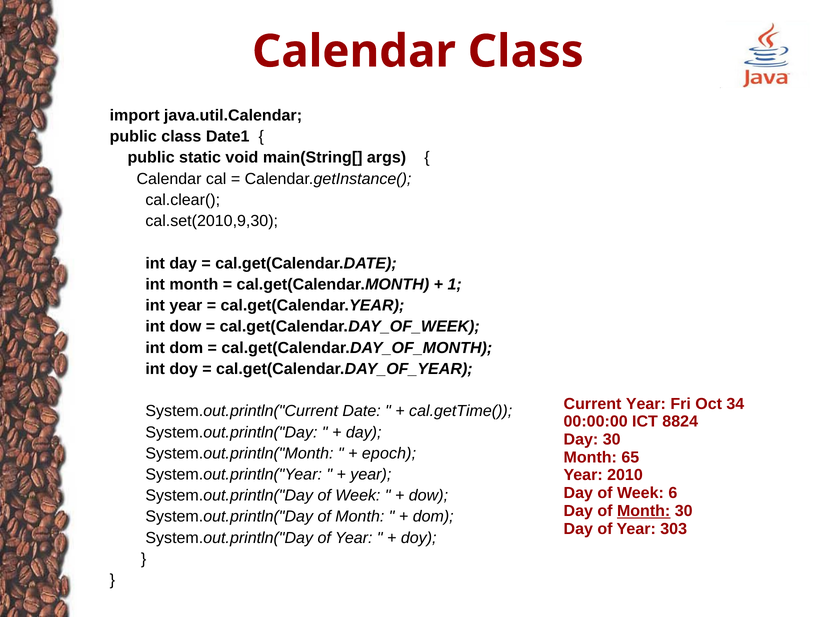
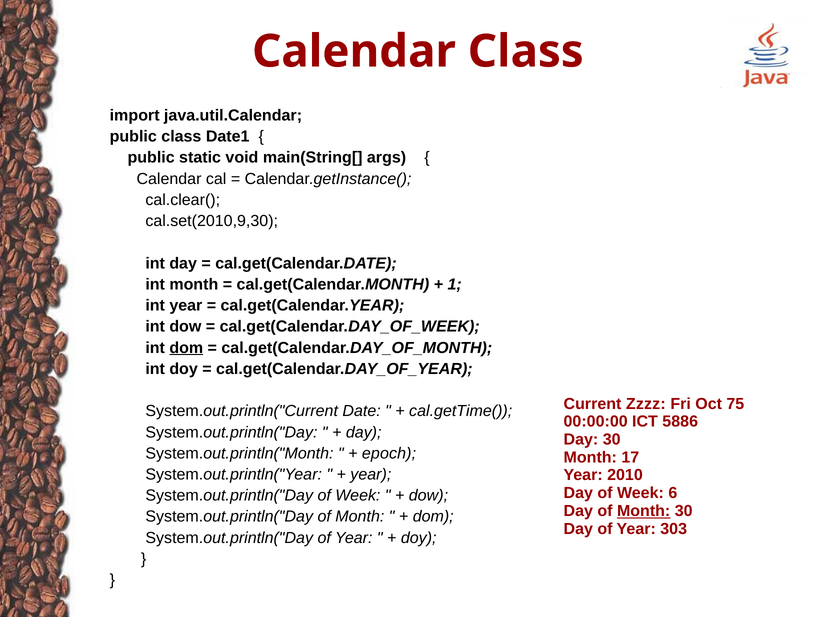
dom at (186, 348) underline: none -> present
Current Year: Year -> Zzzz
34: 34 -> 75
8824: 8824 -> 5886
65: 65 -> 17
